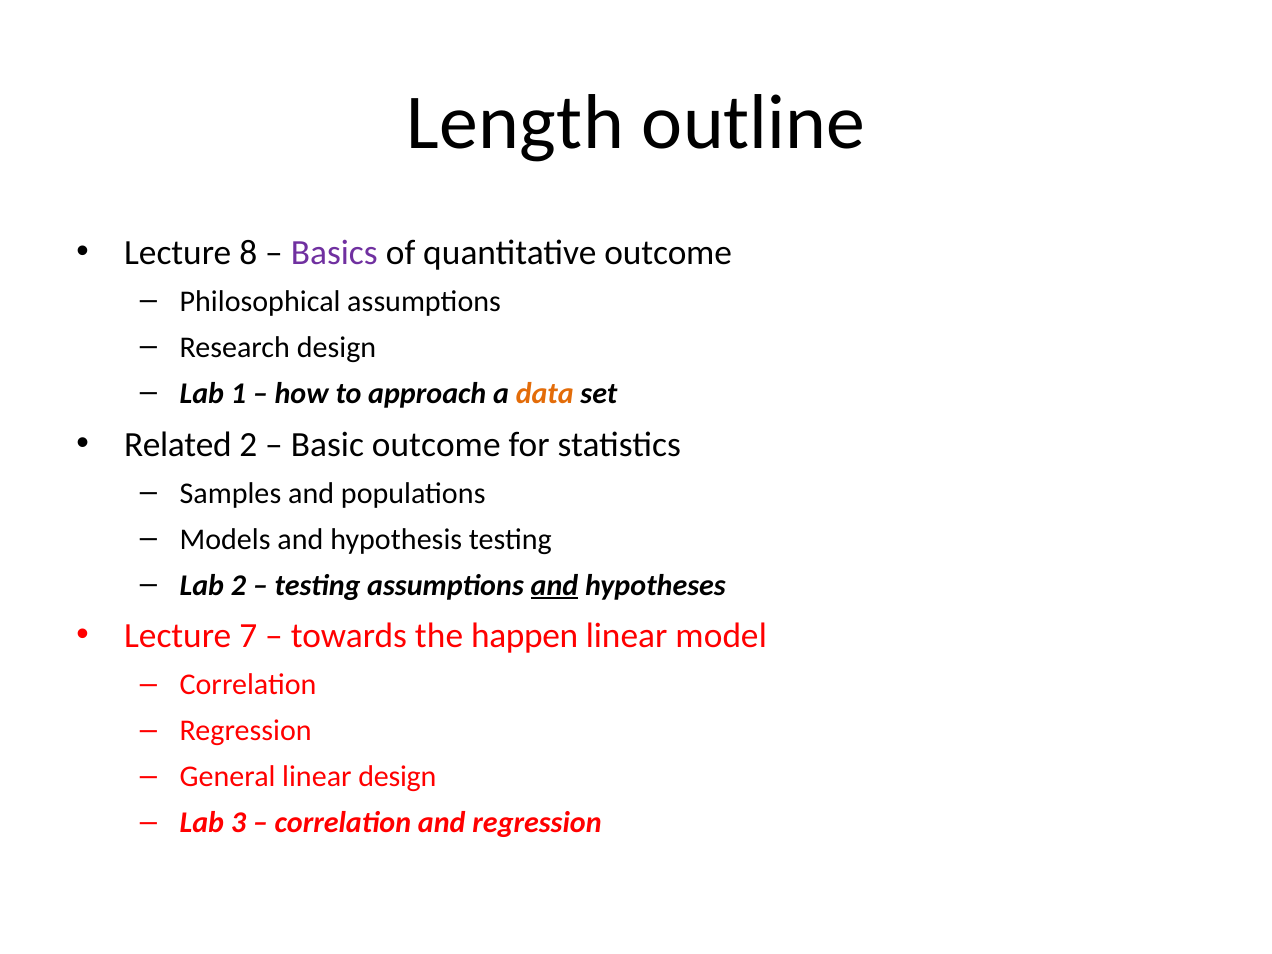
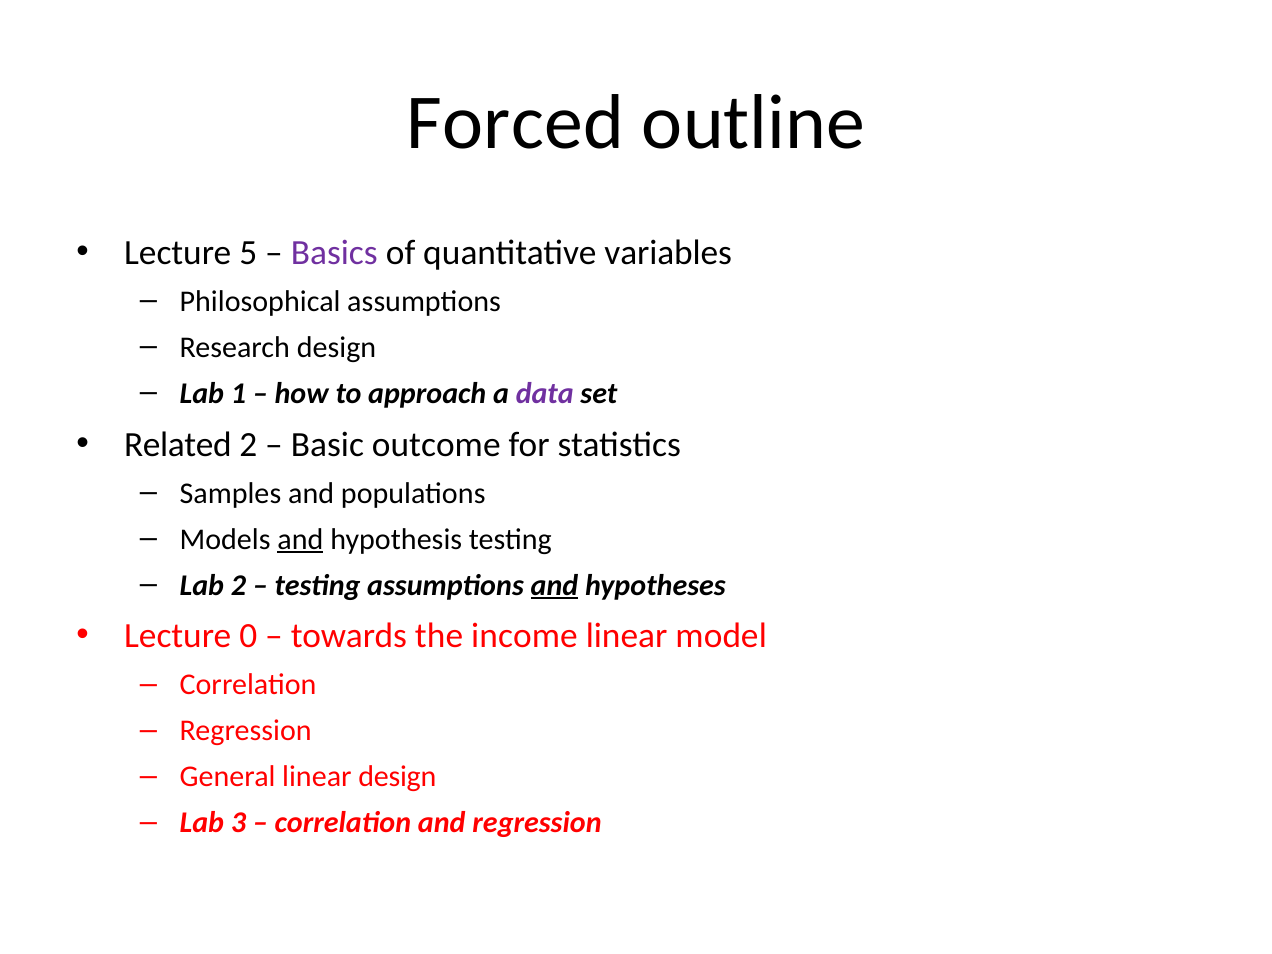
Length: Length -> Forced
8: 8 -> 5
quantitative outcome: outcome -> variables
data colour: orange -> purple
and at (300, 539) underline: none -> present
7: 7 -> 0
happen: happen -> income
